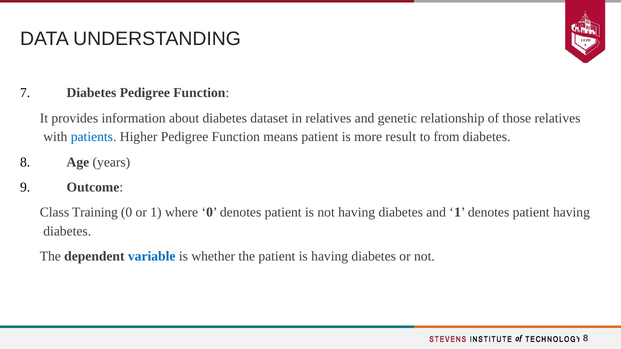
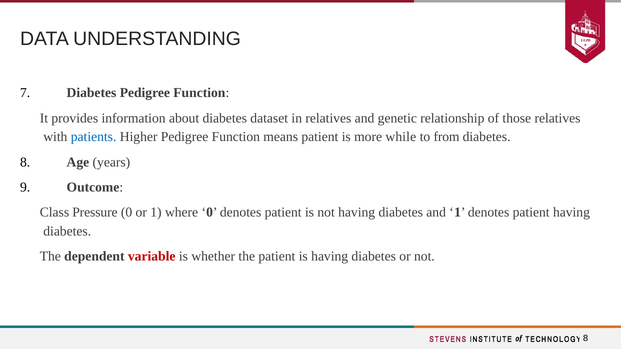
result: result -> while
Training: Training -> Pressure
variable colour: blue -> red
